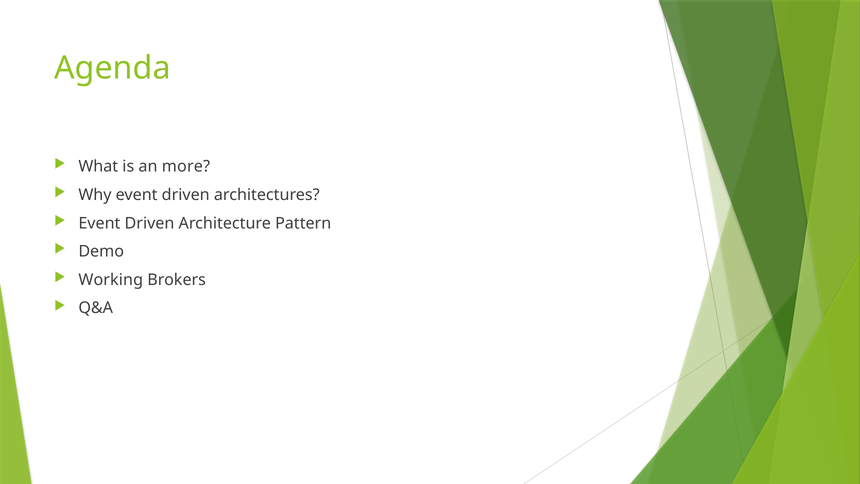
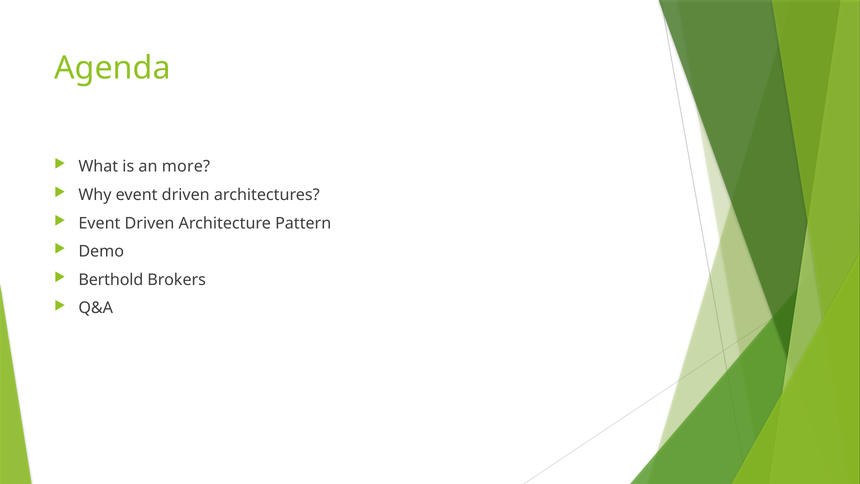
Working: Working -> Berthold
